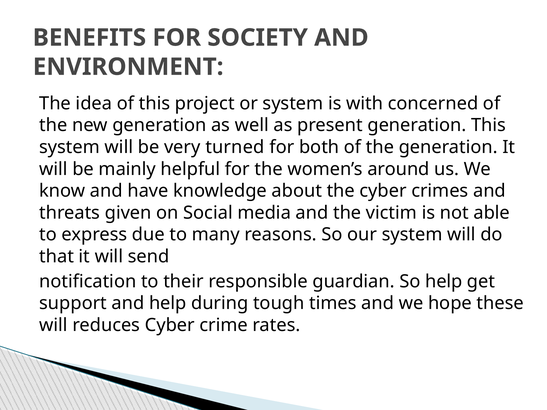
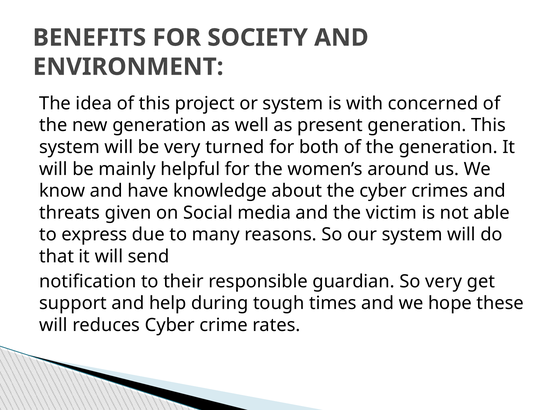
So help: help -> very
